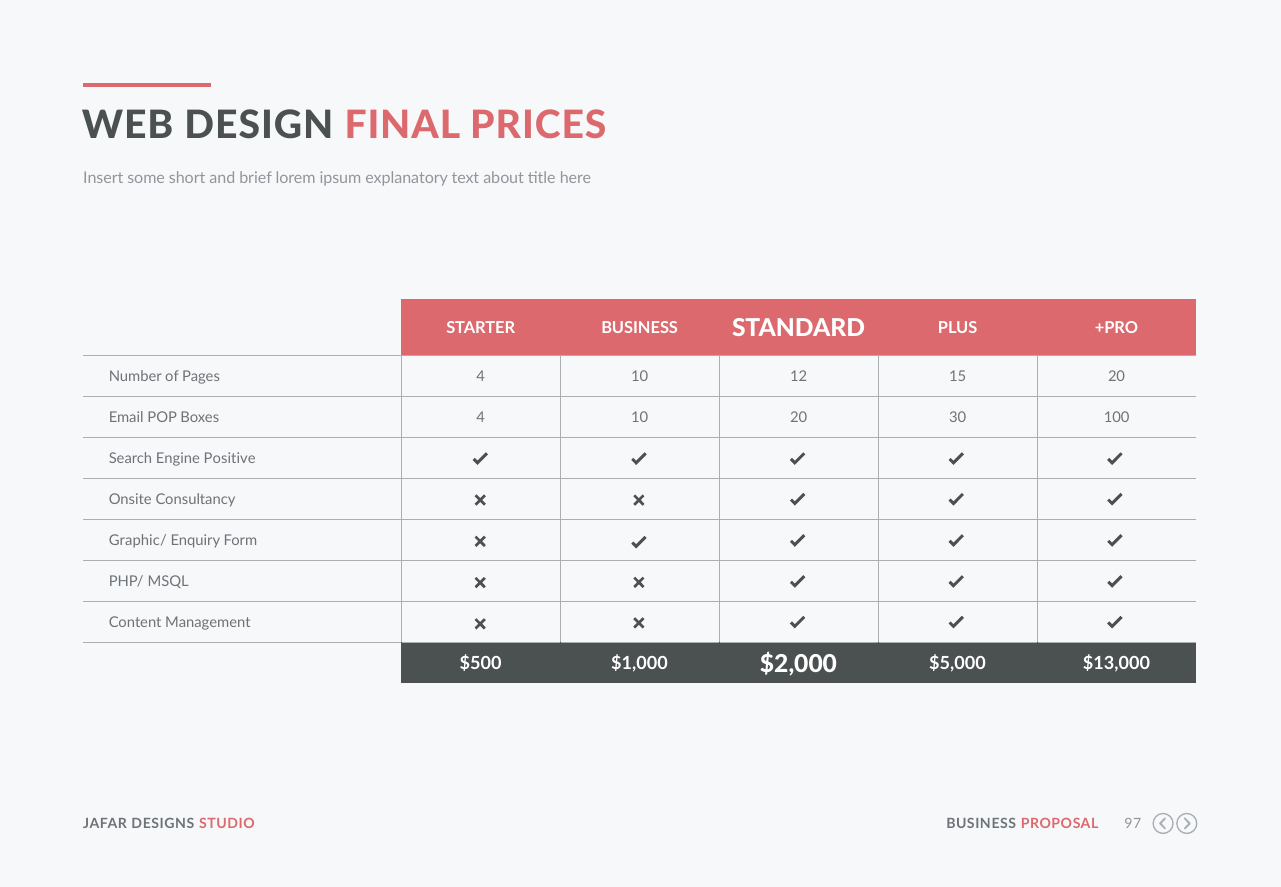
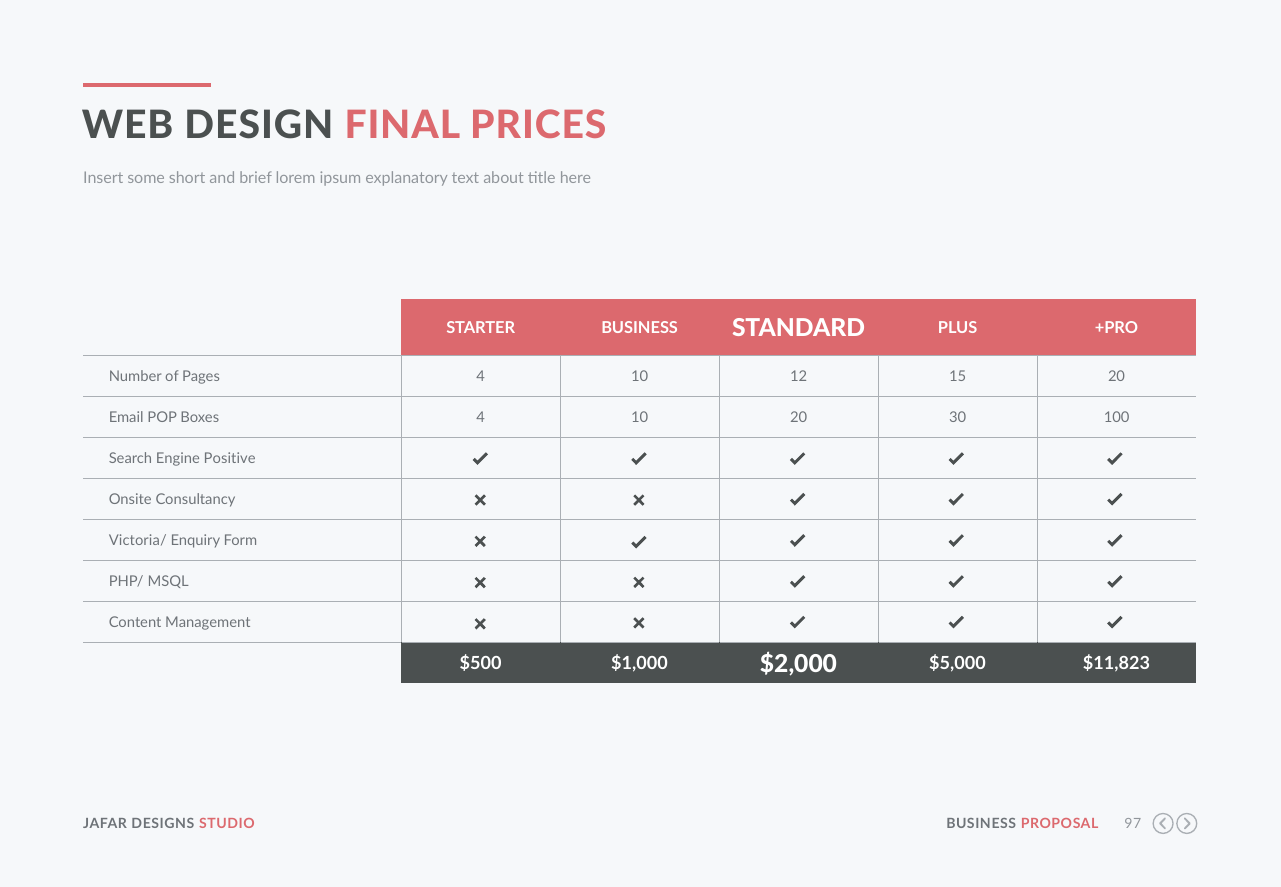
Graphic/: Graphic/ -> Victoria/
$13,000: $13,000 -> $11,823
